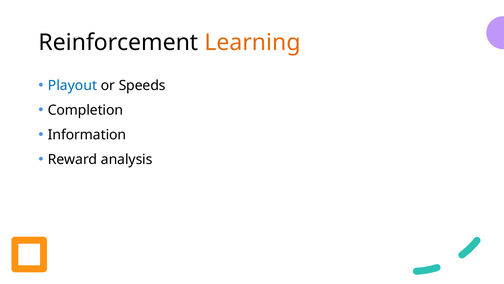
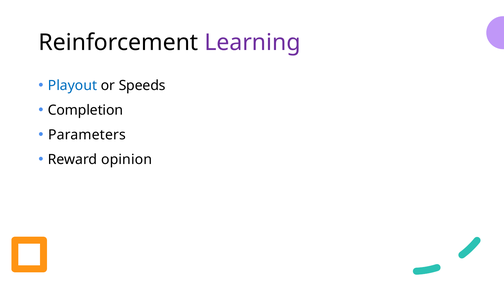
Learning colour: orange -> purple
Information: Information -> Parameters
analysis: analysis -> opinion
